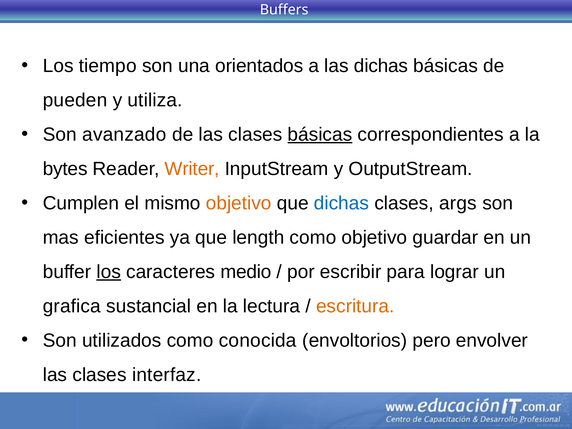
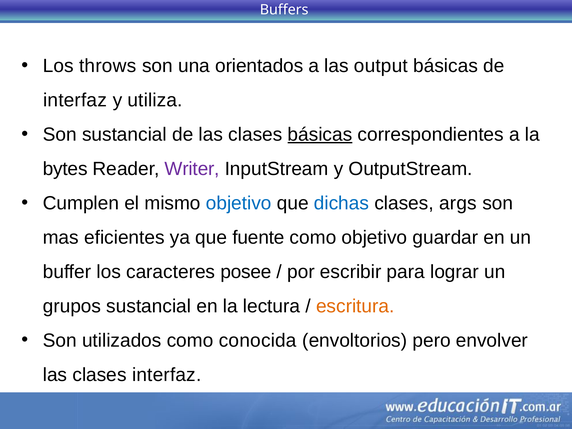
tiempo: tiempo -> throws
las dichas: dichas -> output
pueden at (75, 100): pueden -> interfaz
Son avanzado: avanzado -> sustancial
Writer colour: orange -> purple
objetivo at (239, 203) colour: orange -> blue
length: length -> fuente
los at (109, 272) underline: present -> none
medio: medio -> posee
grafica: grafica -> grupos
